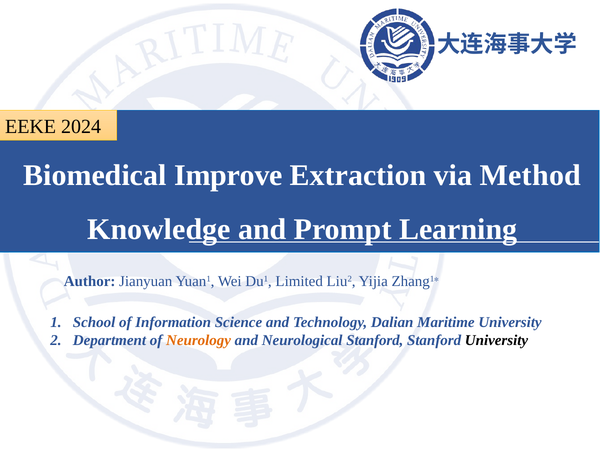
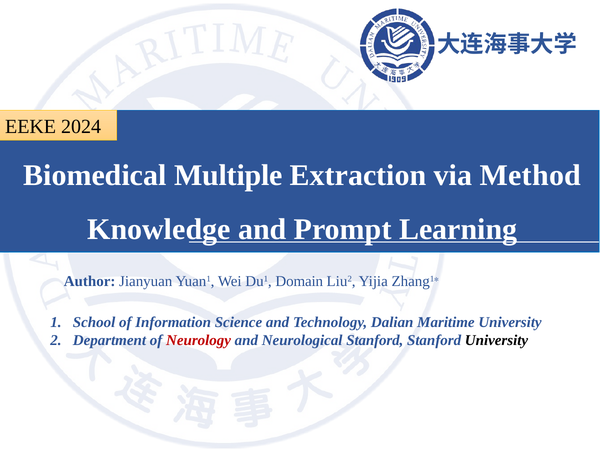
Improve: Improve -> Multiple
Limited: Limited -> Domain
Neurology colour: orange -> red
